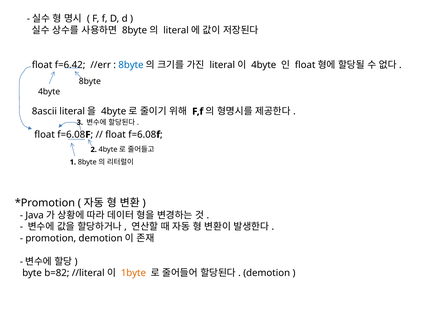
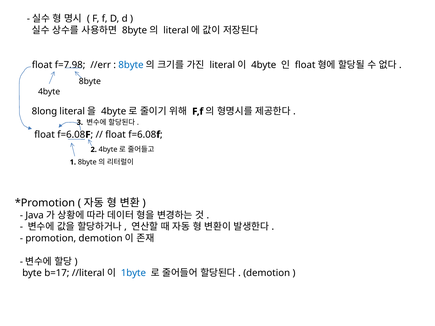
f=6.42: f=6.42 -> f=7.98
8ascii: 8ascii -> 8long
b=82: b=82 -> b=17
1byte colour: orange -> blue
